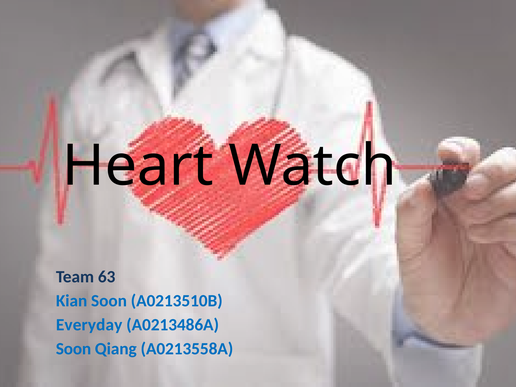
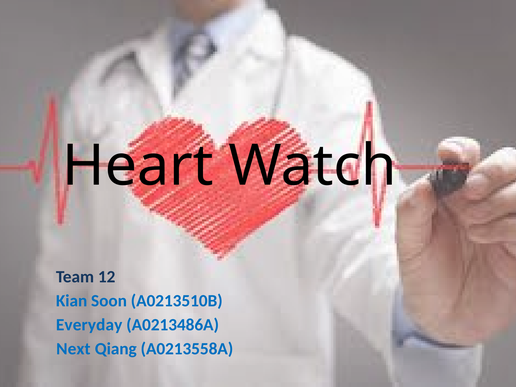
63: 63 -> 12
Soon at (74, 349): Soon -> Next
